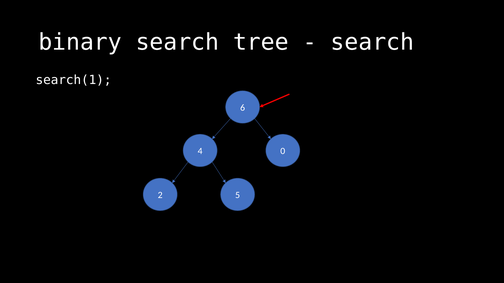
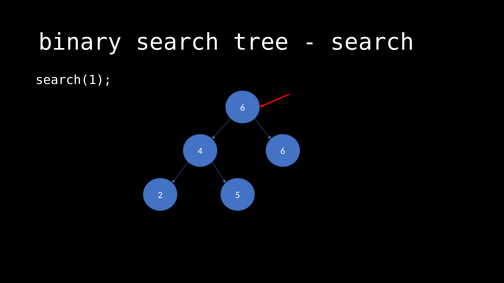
4 0: 0 -> 6
